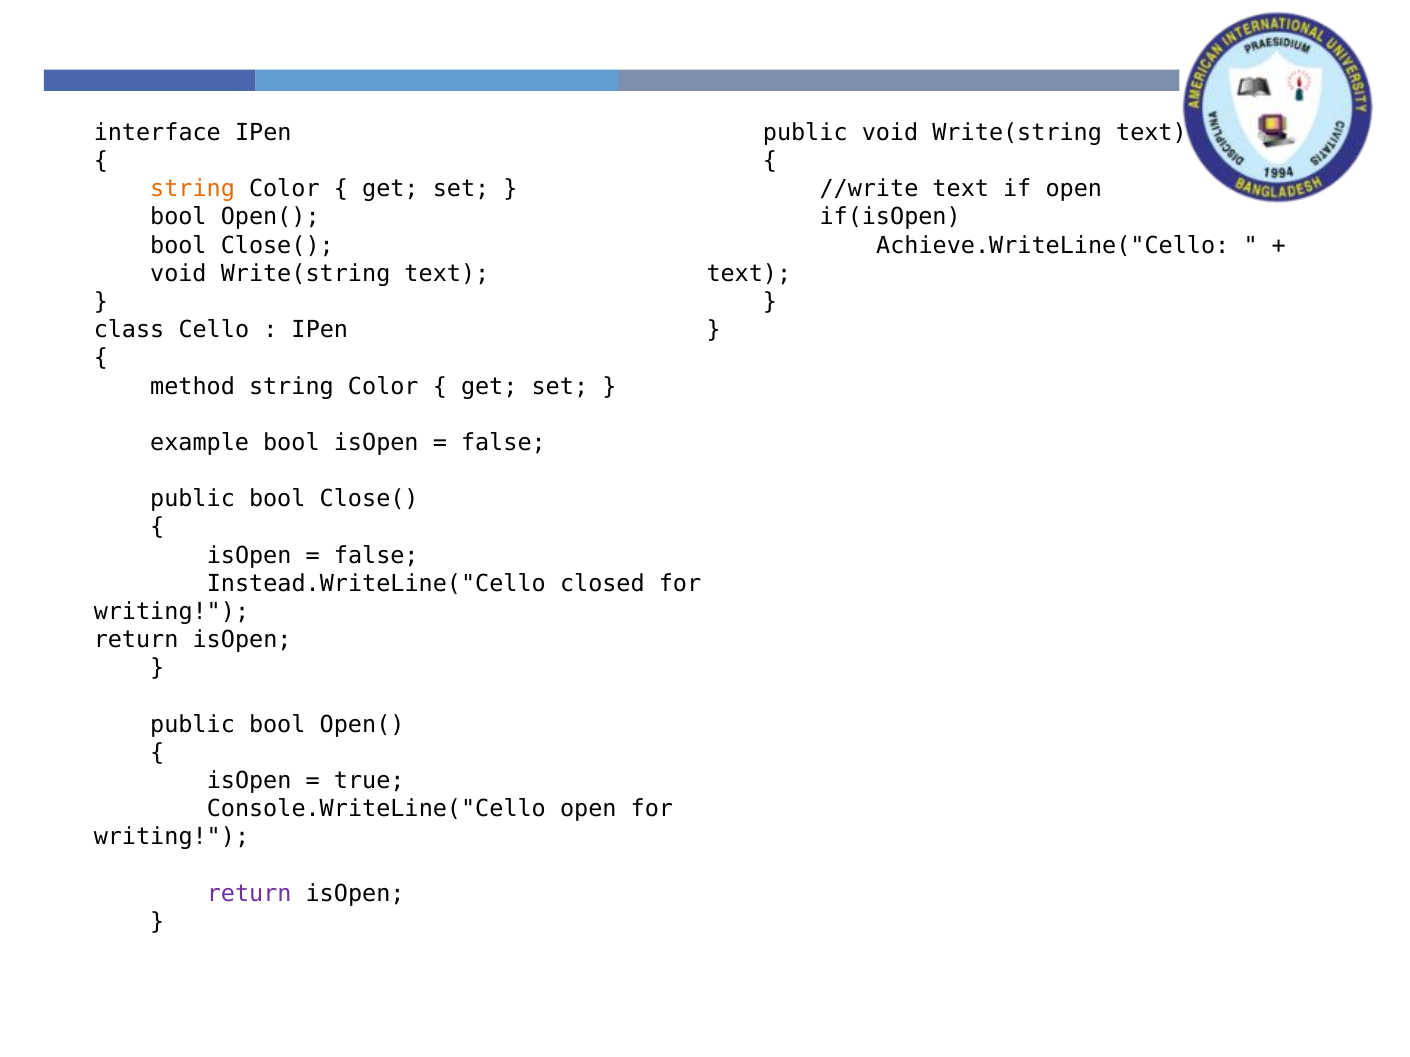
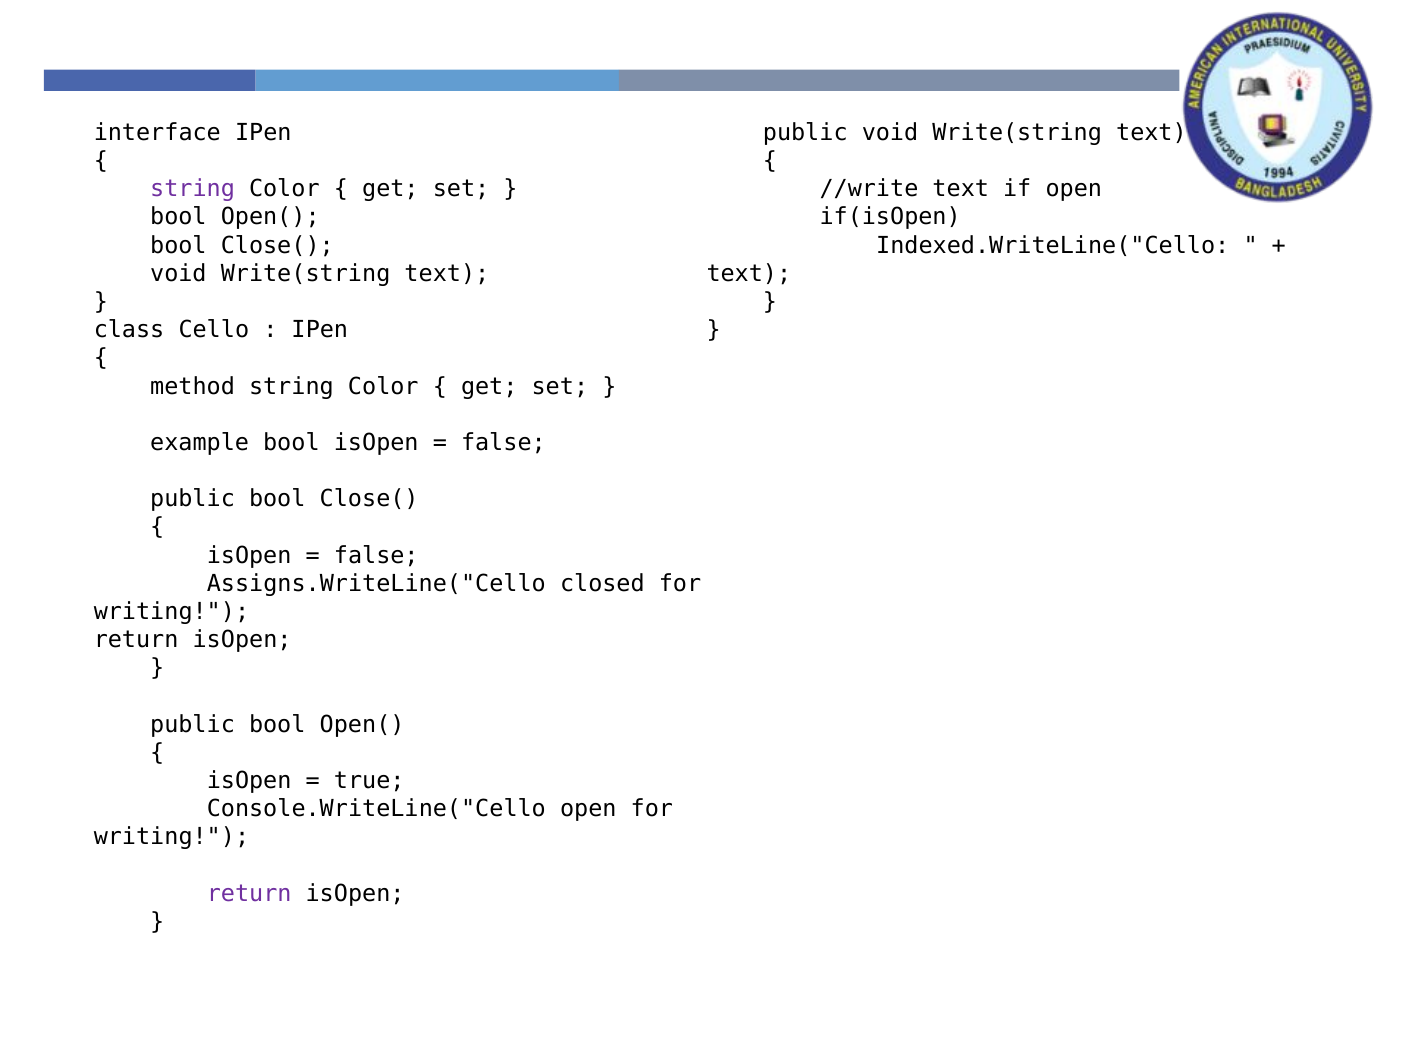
string at (193, 189) colour: orange -> purple
Achieve.WriteLine("Cello: Achieve.WriteLine("Cello -> Indexed.WriteLine("Cello
Instead.WriteLine("Cello: Instead.WriteLine("Cello -> Assigns.WriteLine("Cello
